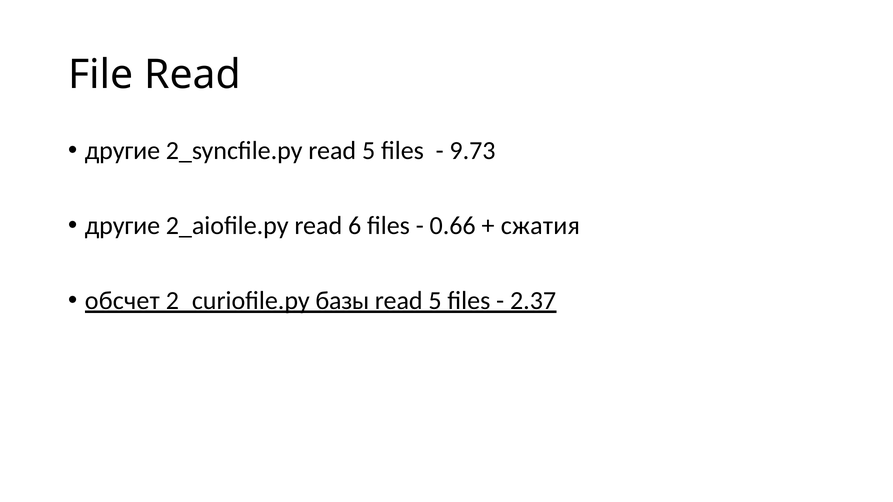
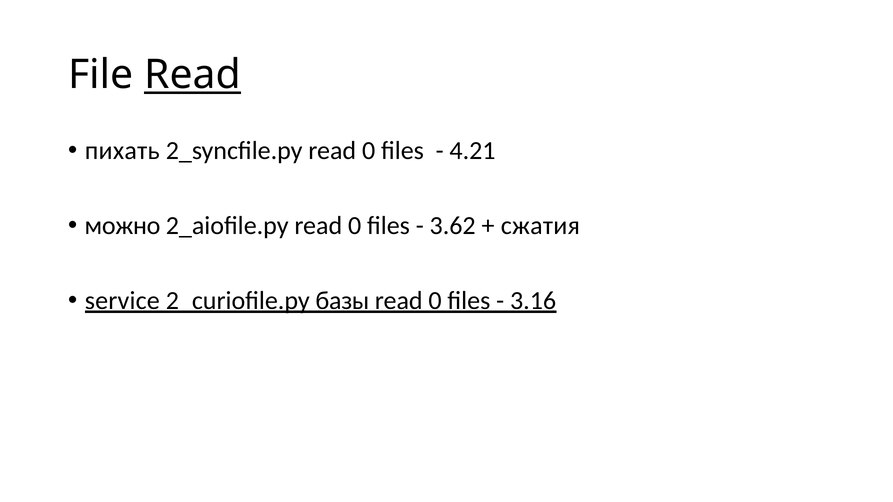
Read at (192, 75) underline: none -> present
другие at (122, 151): другие -> пихать
2_syncfile.py read 5: 5 -> 0
9.73: 9.73 -> 4.21
другие at (122, 226): другие -> можно
2_aiofile.py read 6: 6 -> 0
0.66: 0.66 -> 3.62
обсчет: обсчет -> service
5 at (435, 301): 5 -> 0
2.37: 2.37 -> 3.16
